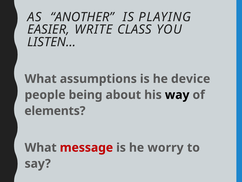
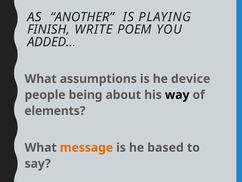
EASIER: EASIER -> FINISH
CLASS: CLASS -> POEM
LISTEN…: LISTEN… -> ADDED…
message colour: red -> orange
worry: worry -> based
